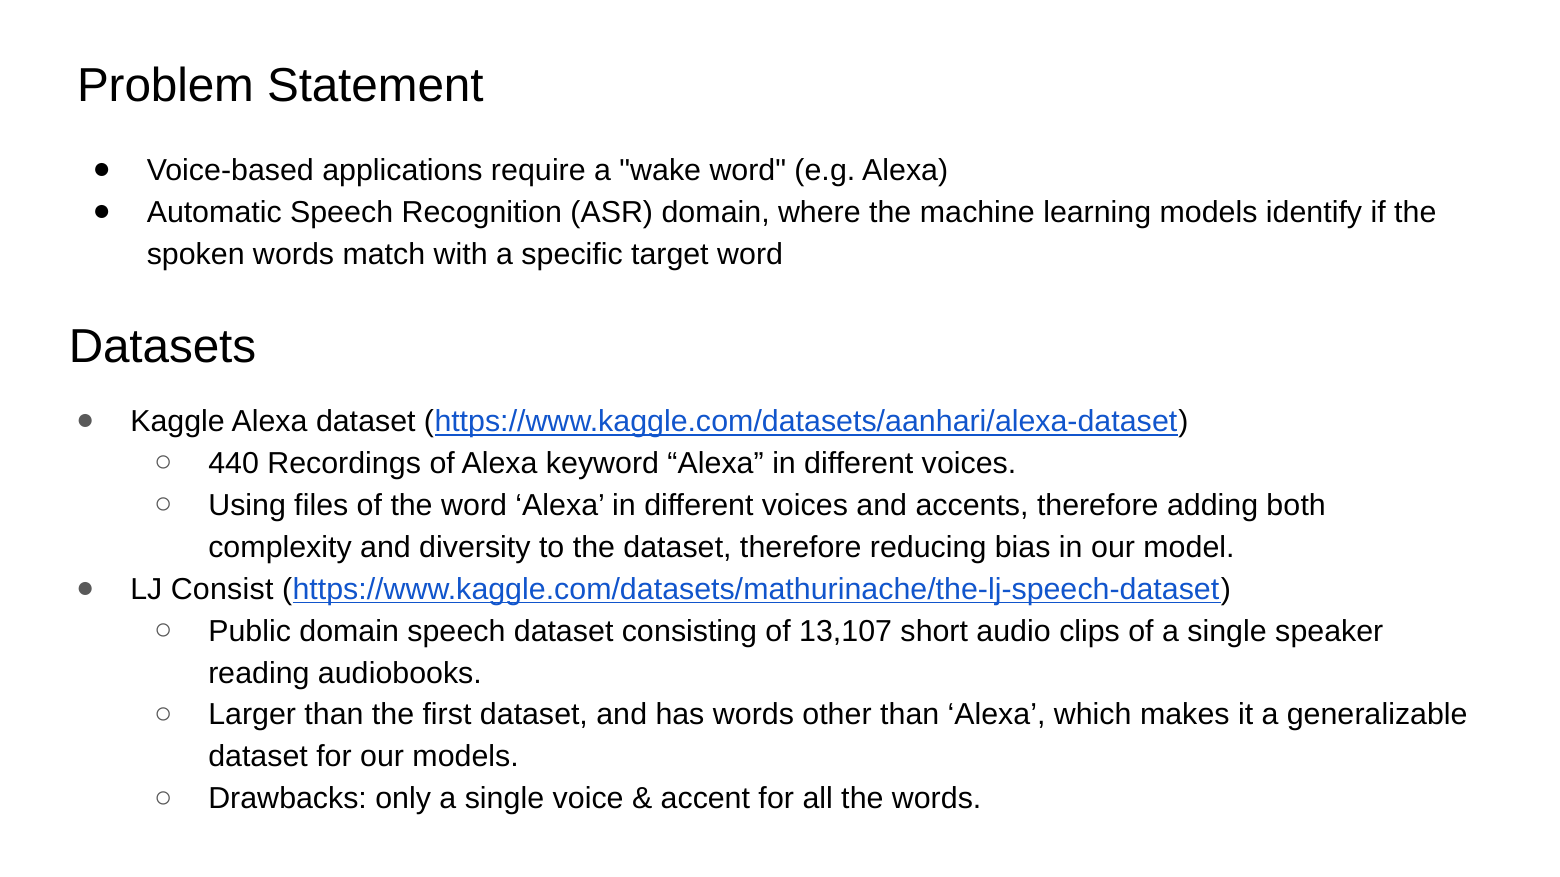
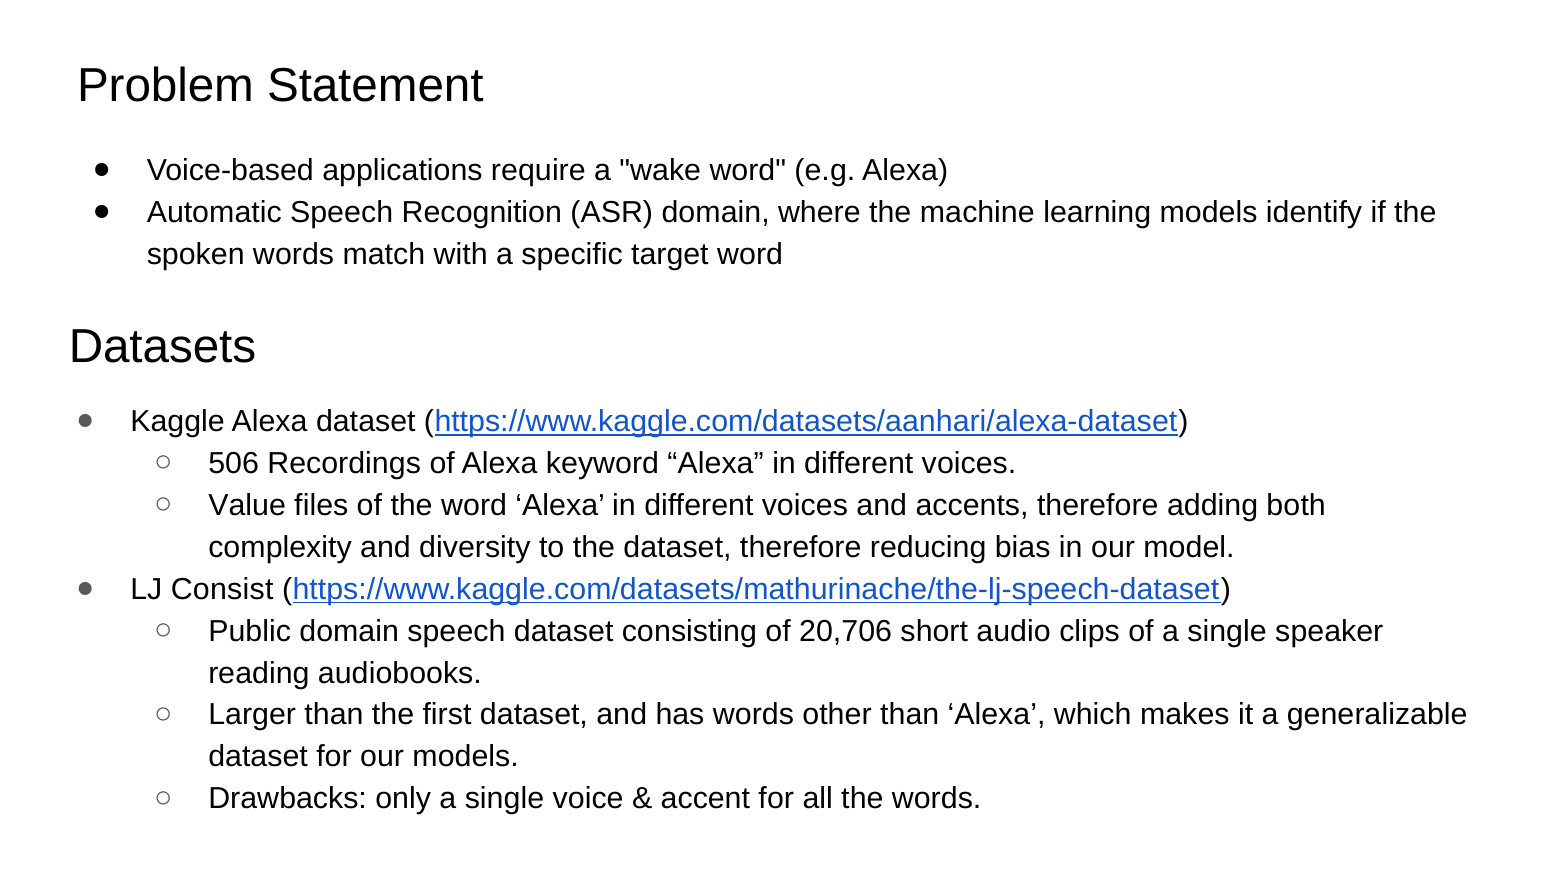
440: 440 -> 506
Using: Using -> Value
13,107: 13,107 -> 20,706
